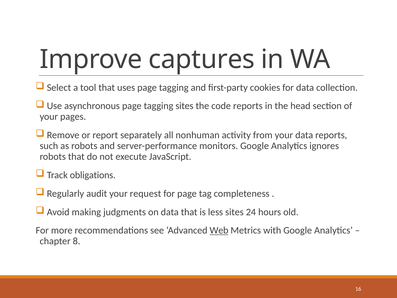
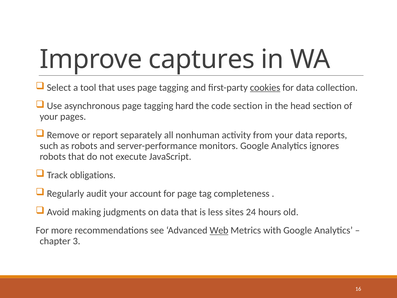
cookies underline: none -> present
tagging sites: sites -> hard
code reports: reports -> section
request: request -> account
8: 8 -> 3
